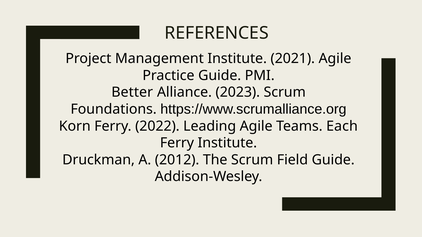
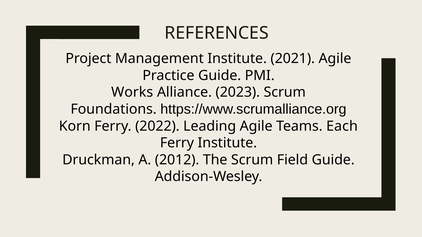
Better: Better -> Works
